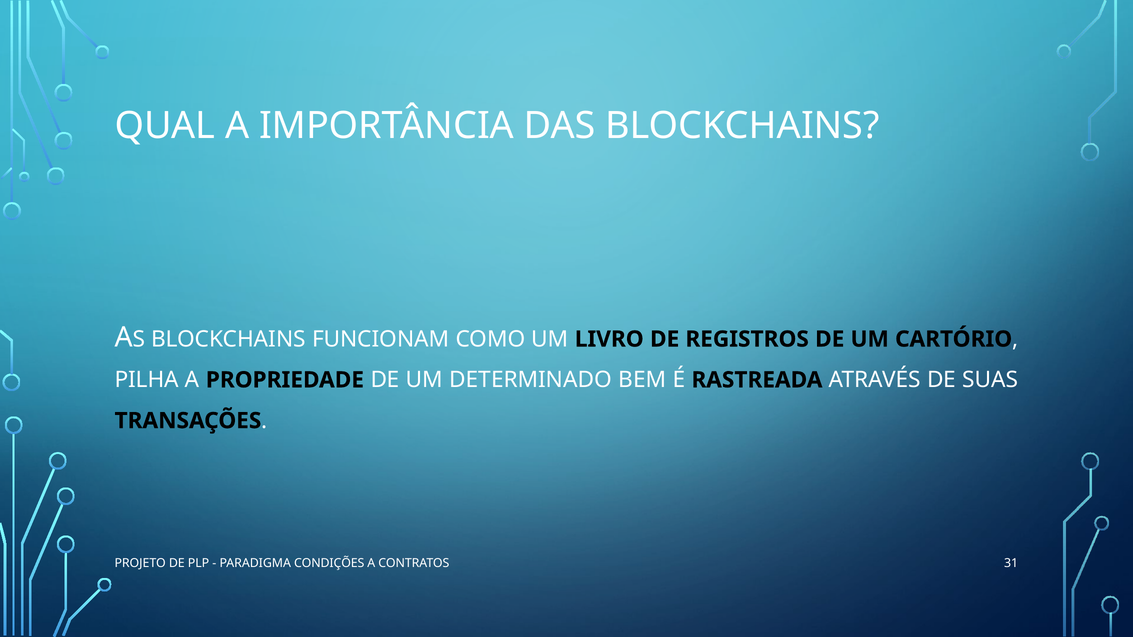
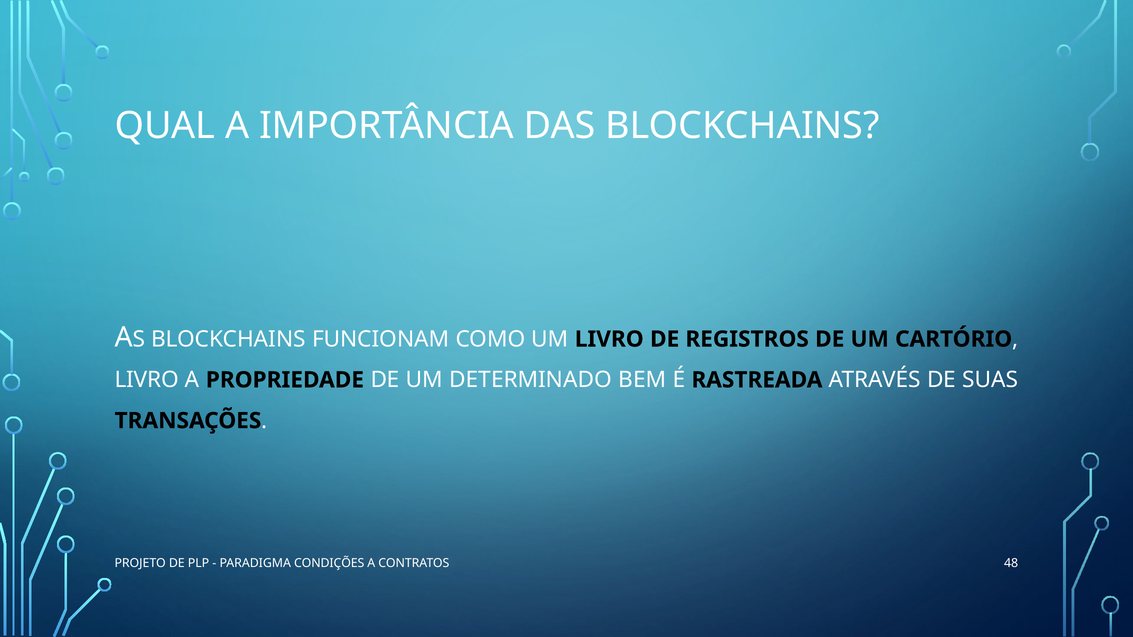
PILHA at (147, 380): PILHA -> LIVRO
31: 31 -> 48
